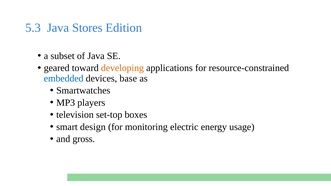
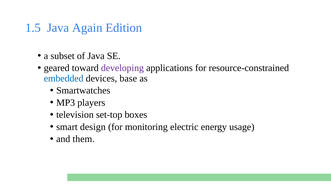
5.3: 5.3 -> 1.5
Stores: Stores -> Again
developing colour: orange -> purple
gross: gross -> them
